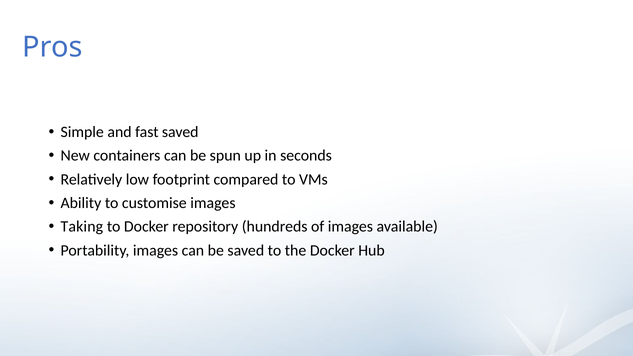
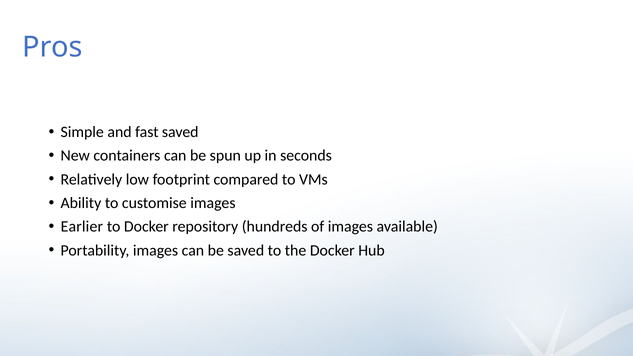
Taking: Taking -> Earlier
